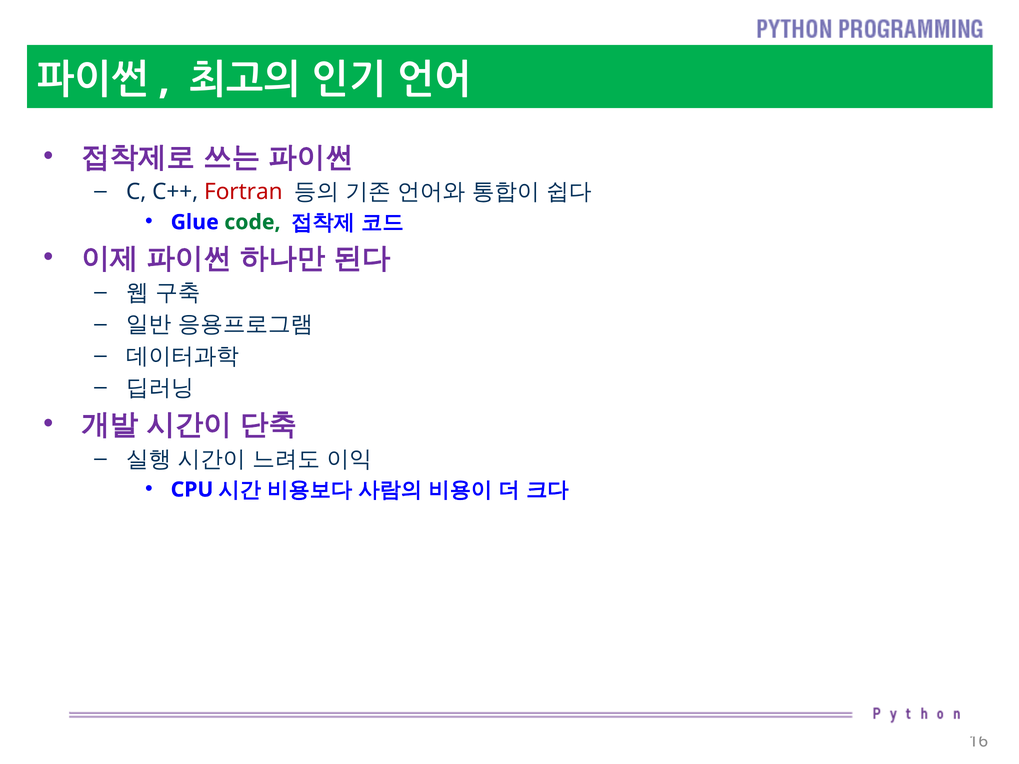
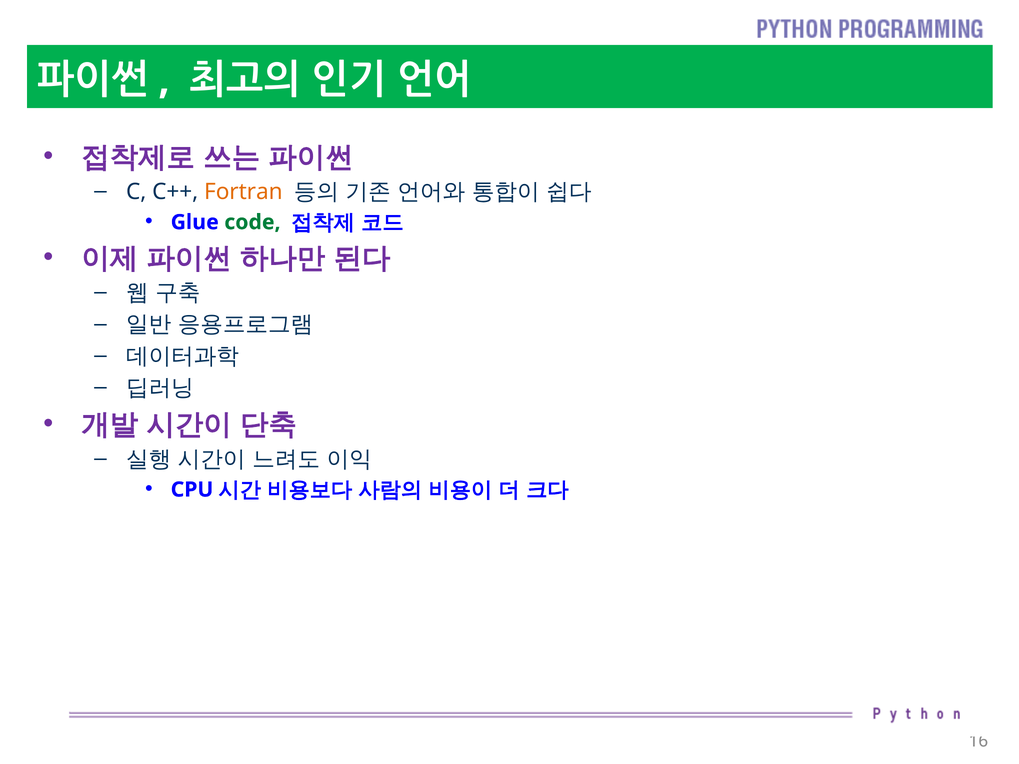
Fortran colour: red -> orange
